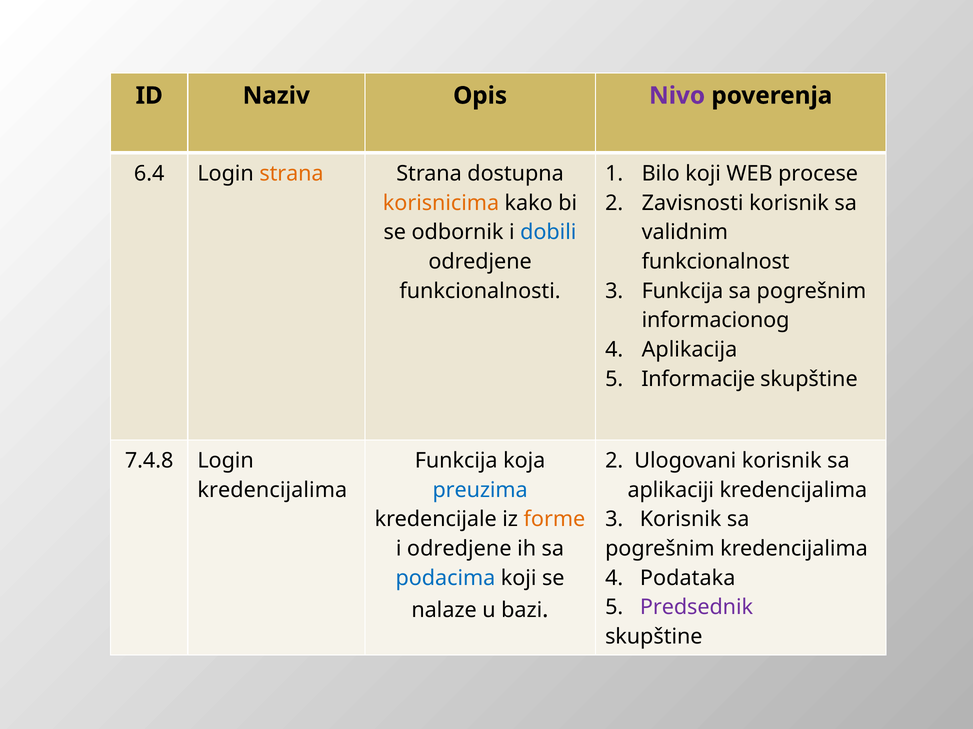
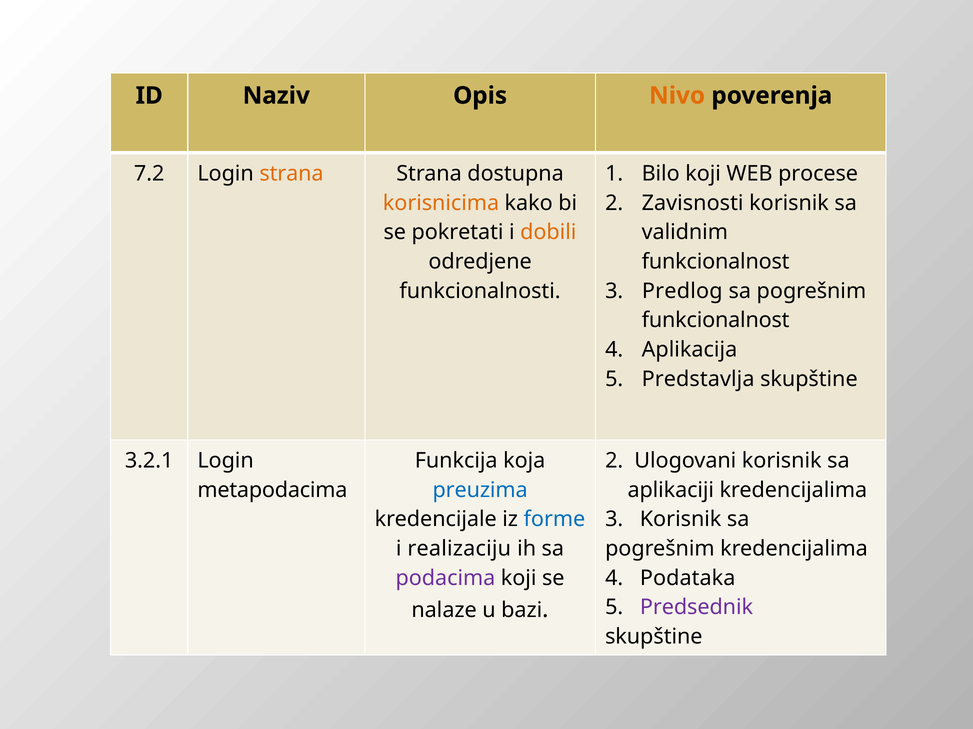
Nivo colour: purple -> orange
6.4: 6.4 -> 7.2
odbornik: odbornik -> pokretati
dobili colour: blue -> orange
3 Funkcija: Funkcija -> Predlog
informacionog at (716, 321): informacionog -> funkcionalnost
Informacije: Informacije -> Predstavlja
7.4.8: 7.4.8 -> 3.2.1
kredencijalima at (272, 491): kredencijalima -> metapodacima
forme colour: orange -> blue
i odredjene: odredjene -> realizaciju
podacima colour: blue -> purple
